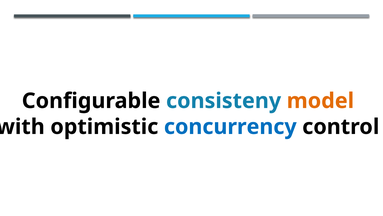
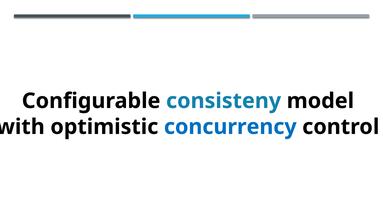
model colour: orange -> black
